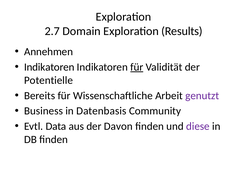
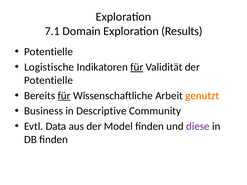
2.7: 2.7 -> 7.1
Annehmen at (49, 52): Annehmen -> Potentielle
Indikatoren at (49, 67): Indikatoren -> Logistische
für at (64, 96) underline: none -> present
genutzt colour: purple -> orange
Datenbasis: Datenbasis -> Descriptive
Davon: Davon -> Model
